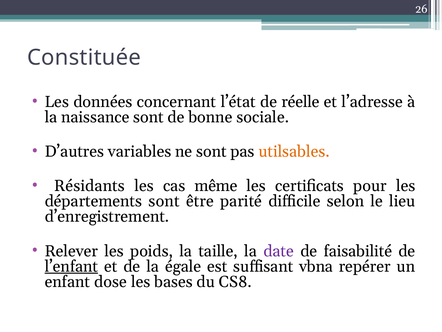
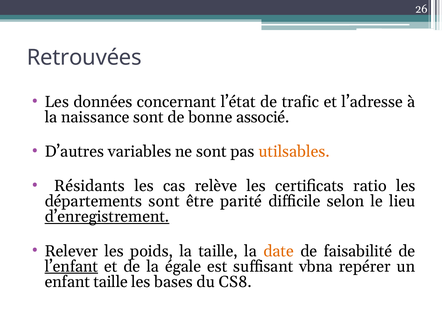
Constituée: Constituée -> Retrouvées
réelle: réelle -> trafic
sociale: sociale -> associé
même: même -> relève
pour: pour -> ratio
d’enregistrement underline: none -> present
date colour: purple -> orange
enfant dose: dose -> taille
